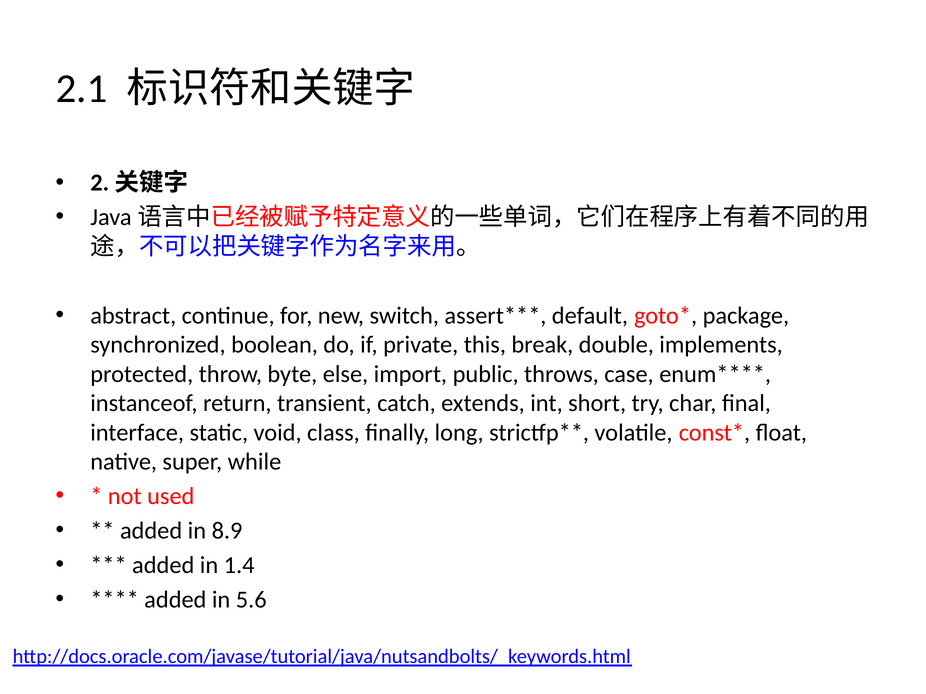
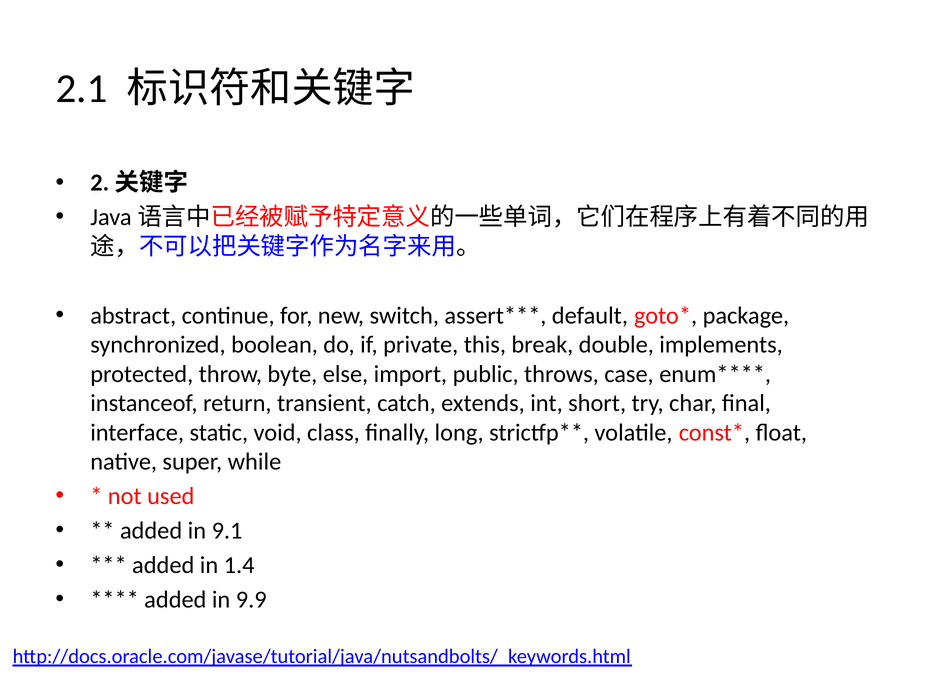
8.9: 8.9 -> 9.1
5.6: 5.6 -> 9.9
